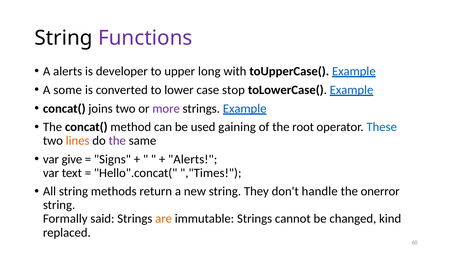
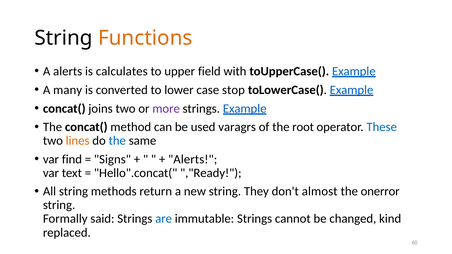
Functions colour: purple -> orange
developer: developer -> calculates
long: long -> field
some: some -> many
gaining: gaining -> varagrs
the at (117, 141) colour: purple -> blue
give: give -> find
,"Times: ,"Times -> ,"Ready
handle: handle -> almost
are colour: orange -> blue
